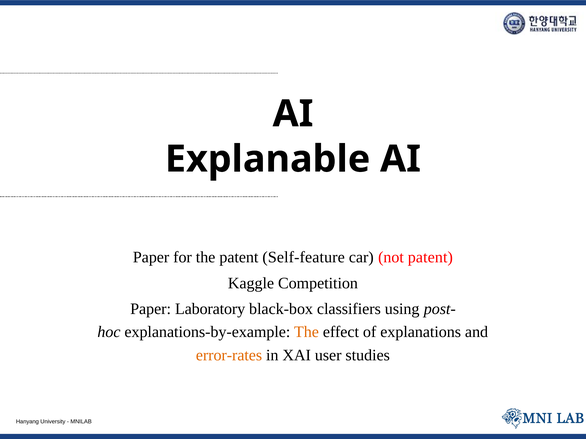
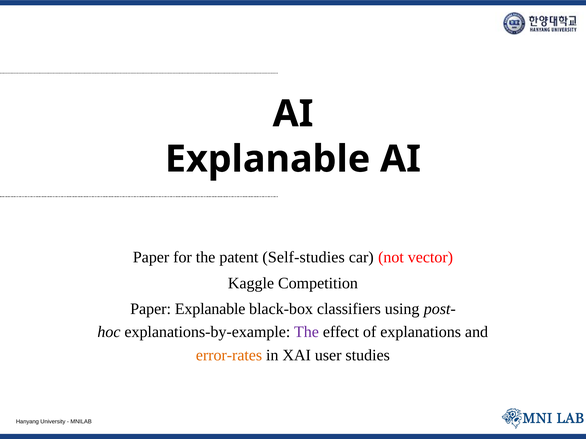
Self-feature: Self-feature -> Self-studies
not patent: patent -> vector
Paper Laboratory: Laboratory -> Explanable
The at (306, 332) colour: orange -> purple
